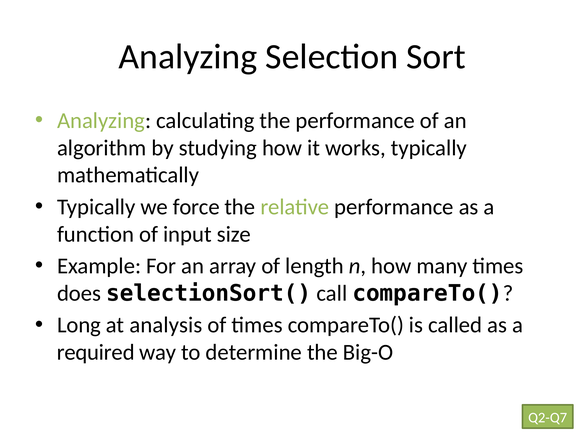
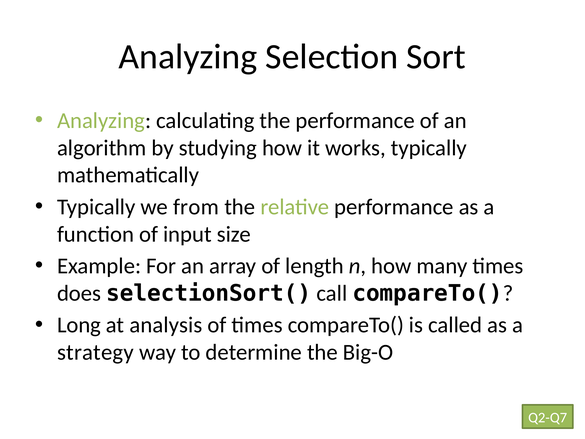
force: force -> from
required: required -> strategy
